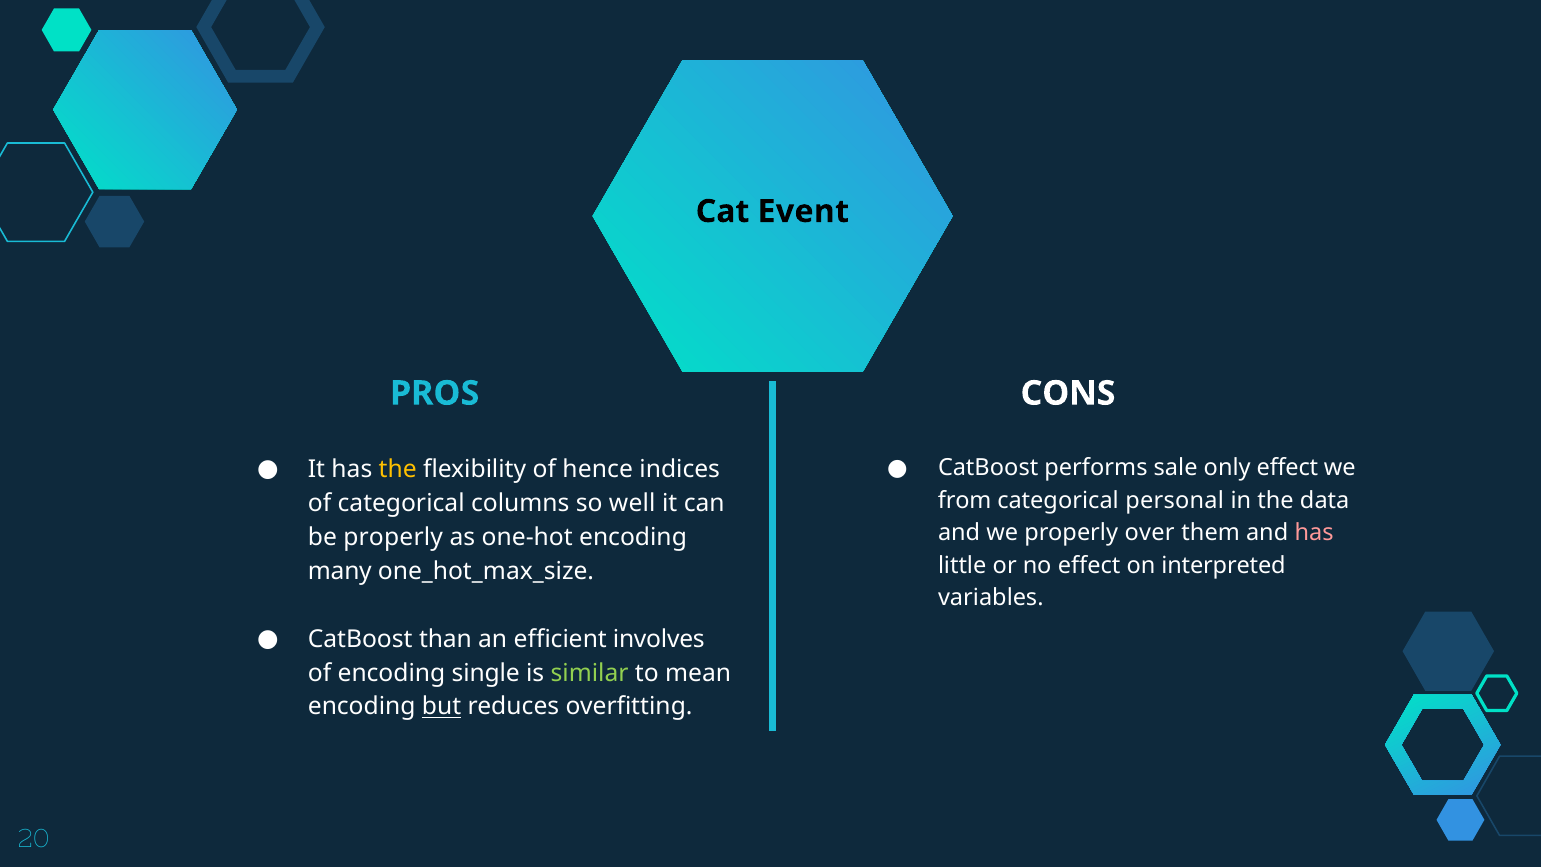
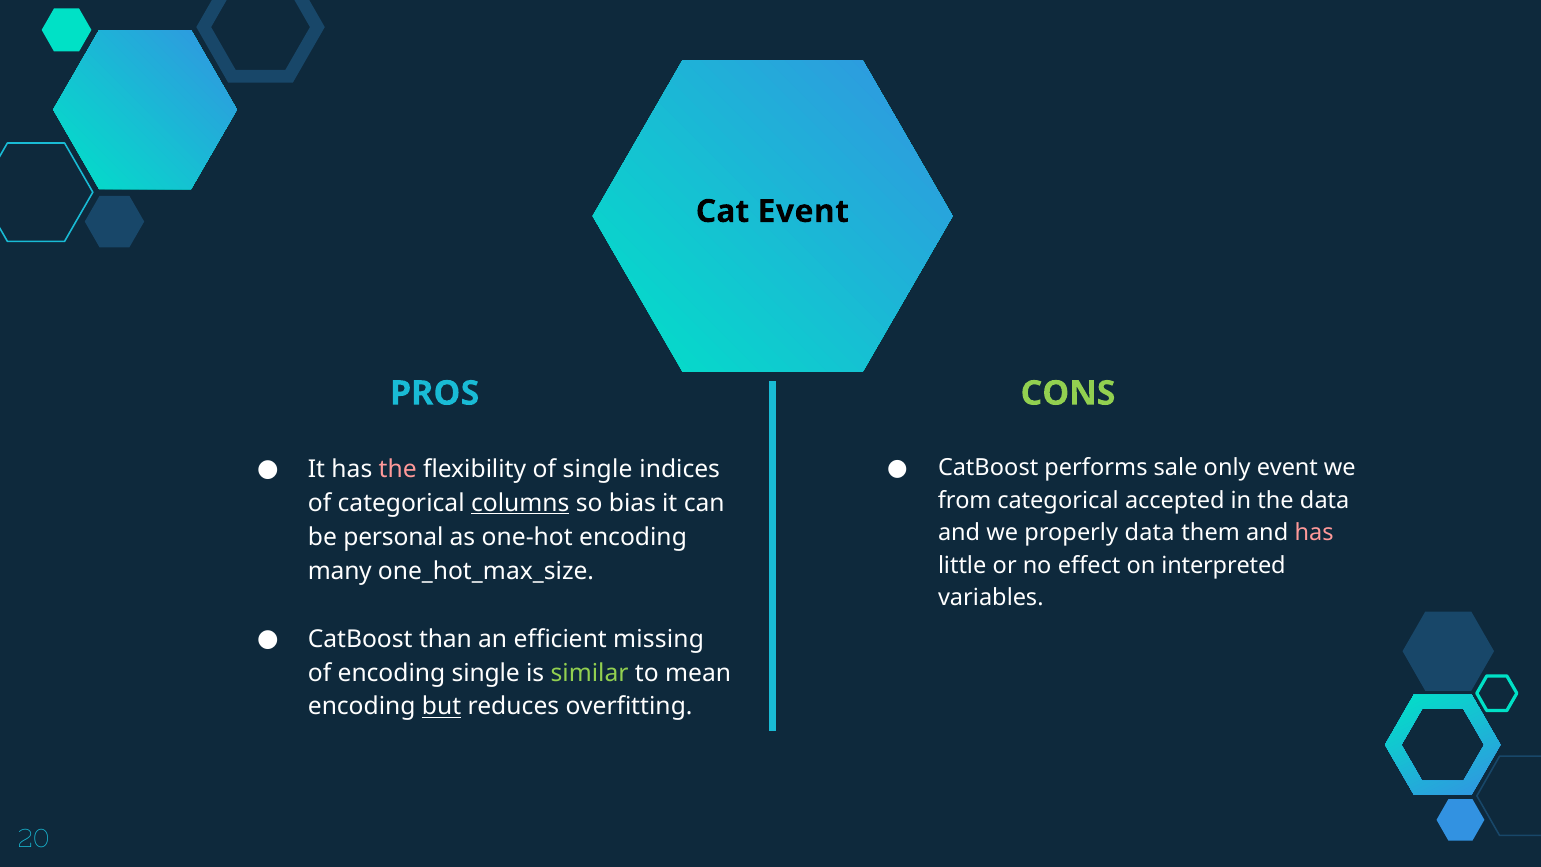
CONS colour: white -> light green
only effect: effect -> event
the at (398, 469) colour: yellow -> pink
of hence: hence -> single
personal: personal -> accepted
columns underline: none -> present
well: well -> bias
properly over: over -> data
be properly: properly -> personal
involves: involves -> missing
